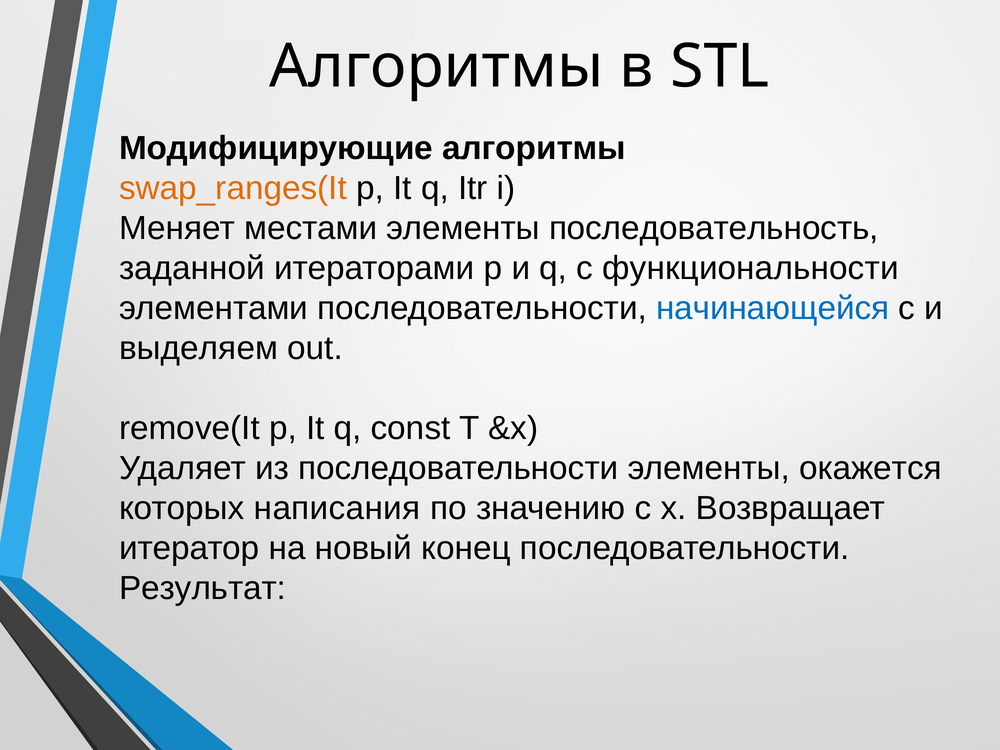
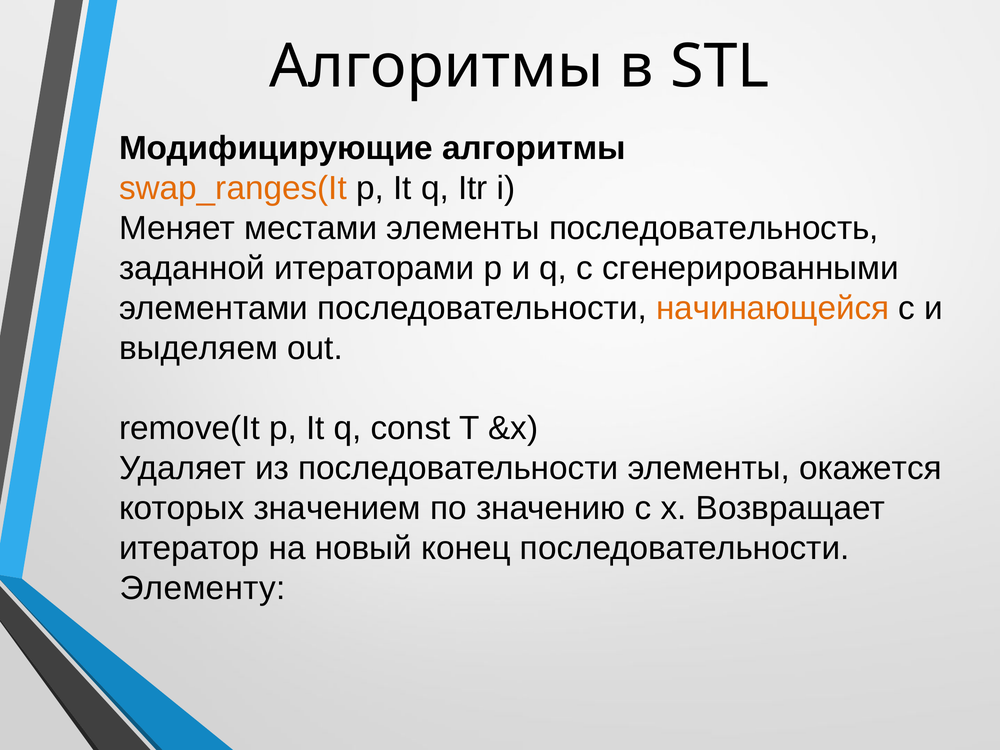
функциональности: функциональности -> сгенерированными
начинающейся colour: blue -> orange
написания: написания -> значением
Результат: Результат -> Элементу
